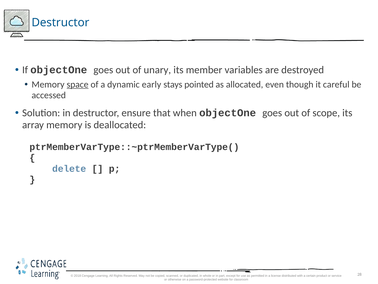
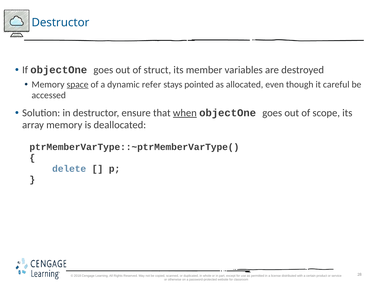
unary: unary -> struct
early: early -> refer
when underline: none -> present
